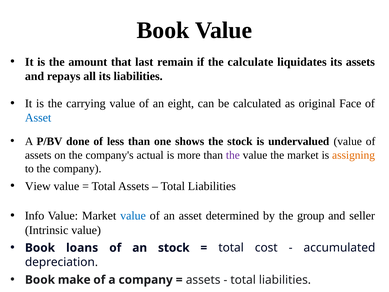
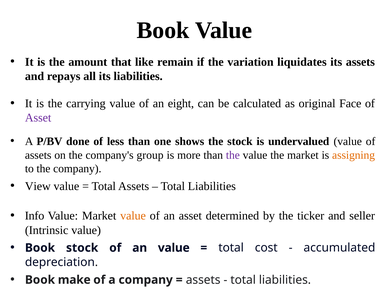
last: last -> like
calculate: calculate -> variation
Asset at (38, 118) colour: blue -> purple
actual: actual -> group
value at (133, 216) colour: blue -> orange
group: group -> ticker
Book loans: loans -> stock
an stock: stock -> value
